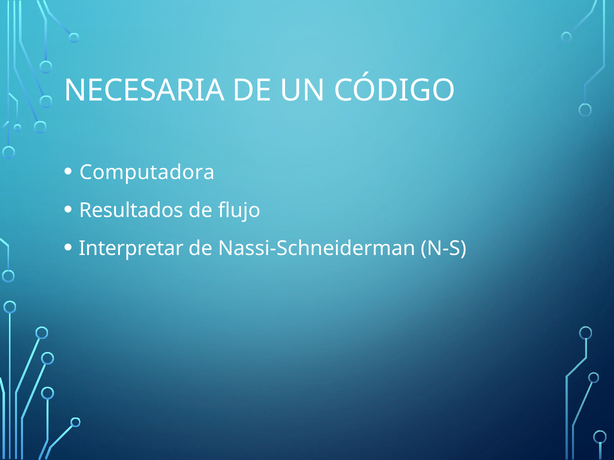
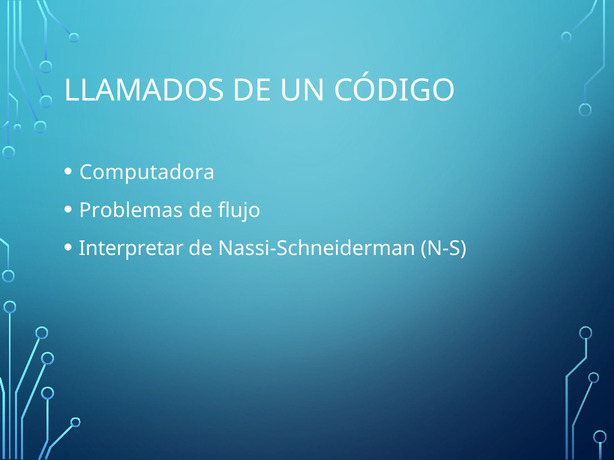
NECESARIA: NECESARIA -> LLAMADOS
Resultados: Resultados -> Problemas
